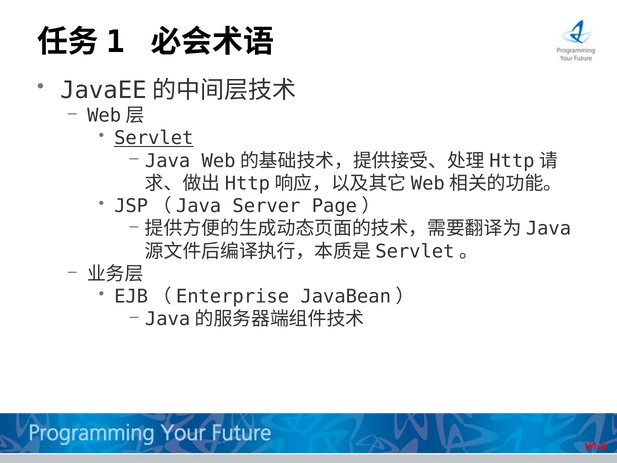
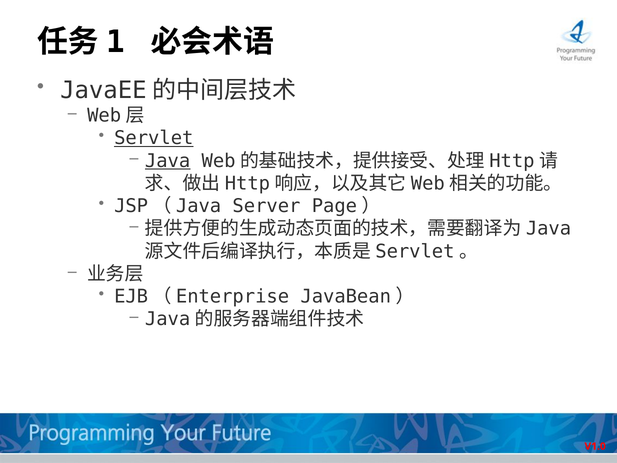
Java underline: none -> present
